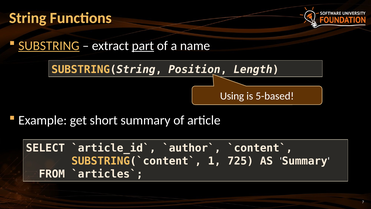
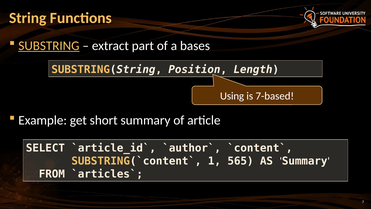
part underline: present -> none
name: name -> bases
5-based: 5-based -> 7-based
725: 725 -> 565
